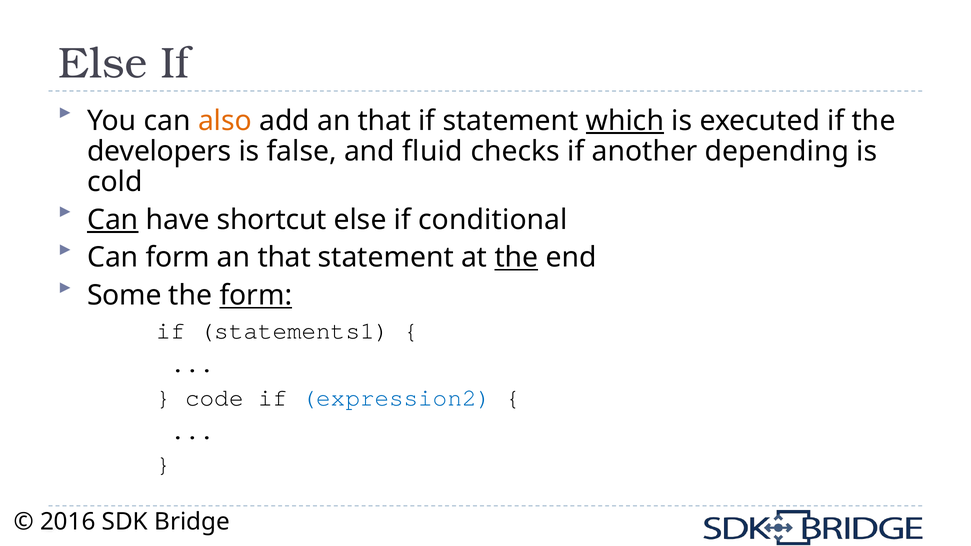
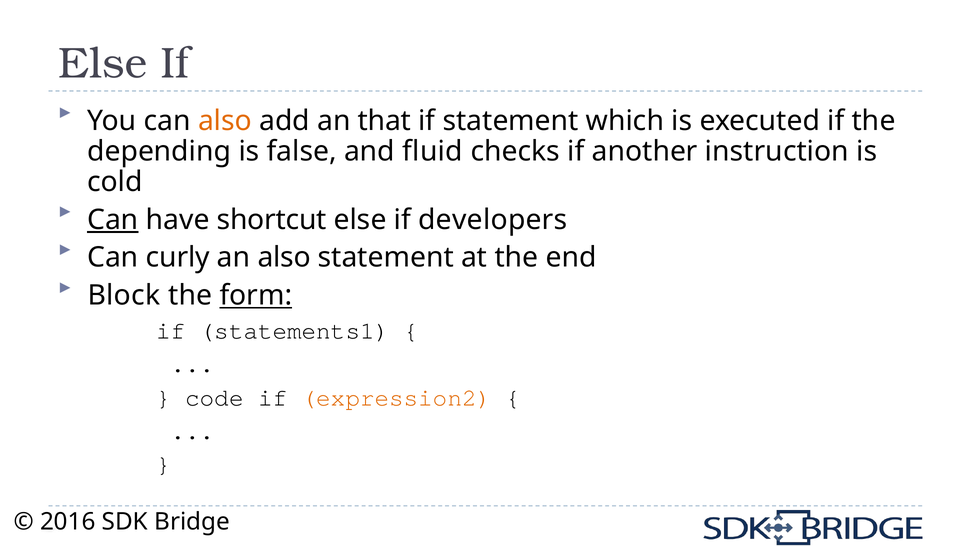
which underline: present -> none
developers: developers -> depending
depending: depending -> instruction
conditional: conditional -> developers
Can form: form -> curly
that at (284, 258): that -> also
the at (516, 258) underline: present -> none
Some: Some -> Block
expression2 colour: blue -> orange
